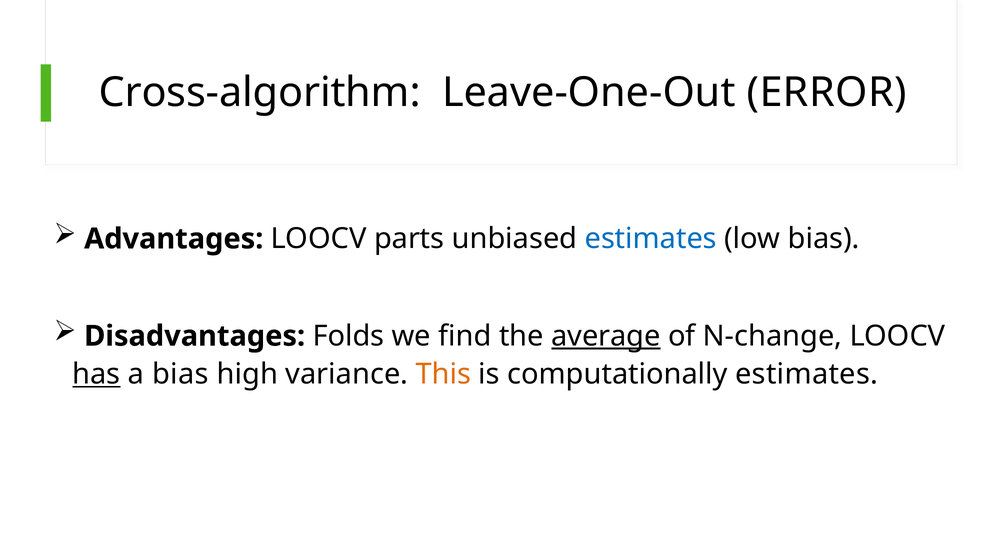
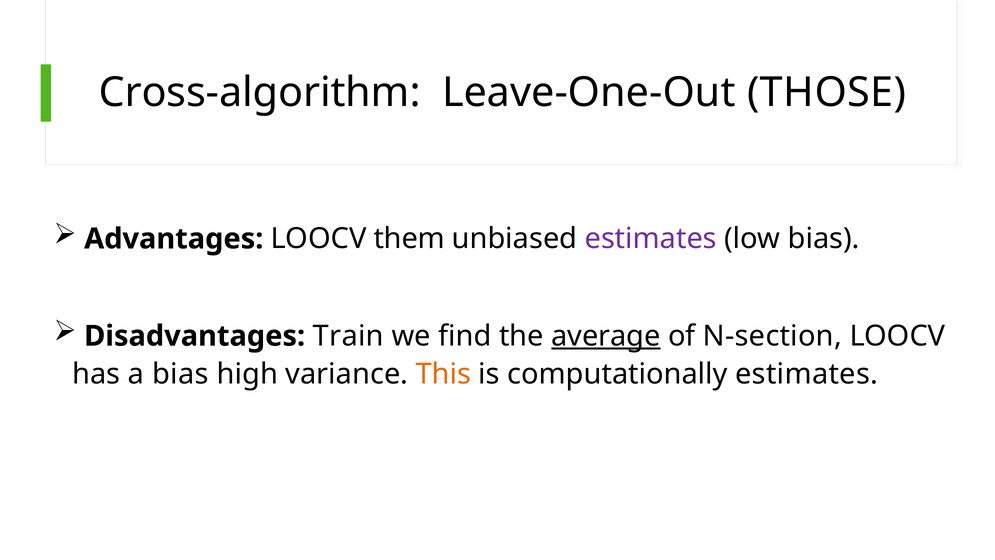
ERROR: ERROR -> THOSE
parts: parts -> them
estimates at (651, 239) colour: blue -> purple
Folds: Folds -> Train
N-change: N-change -> N-section
has underline: present -> none
